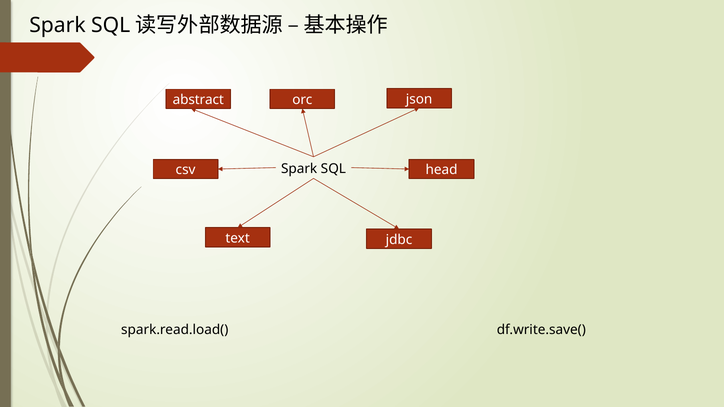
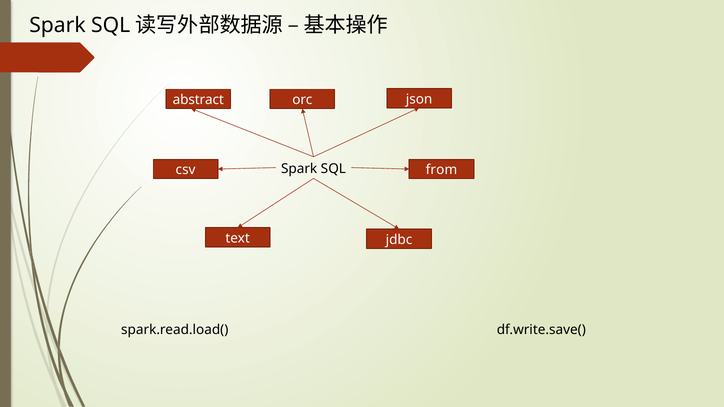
head: head -> from
